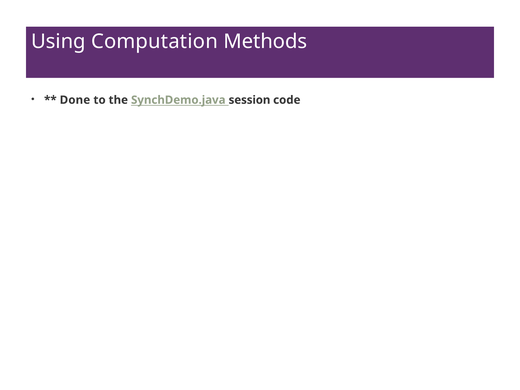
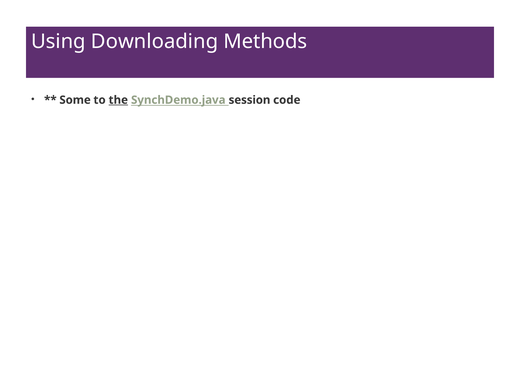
Computation: Computation -> Downloading
Done: Done -> Some
the underline: none -> present
